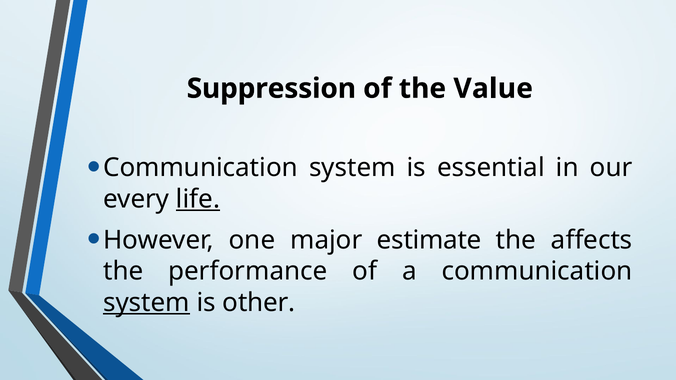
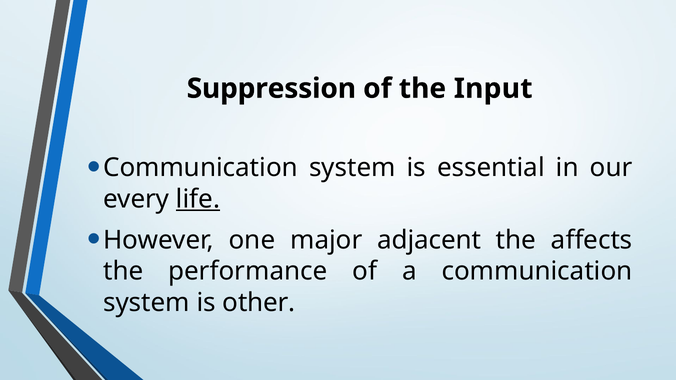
Value: Value -> Input
estimate: estimate -> adjacent
system at (147, 303) underline: present -> none
